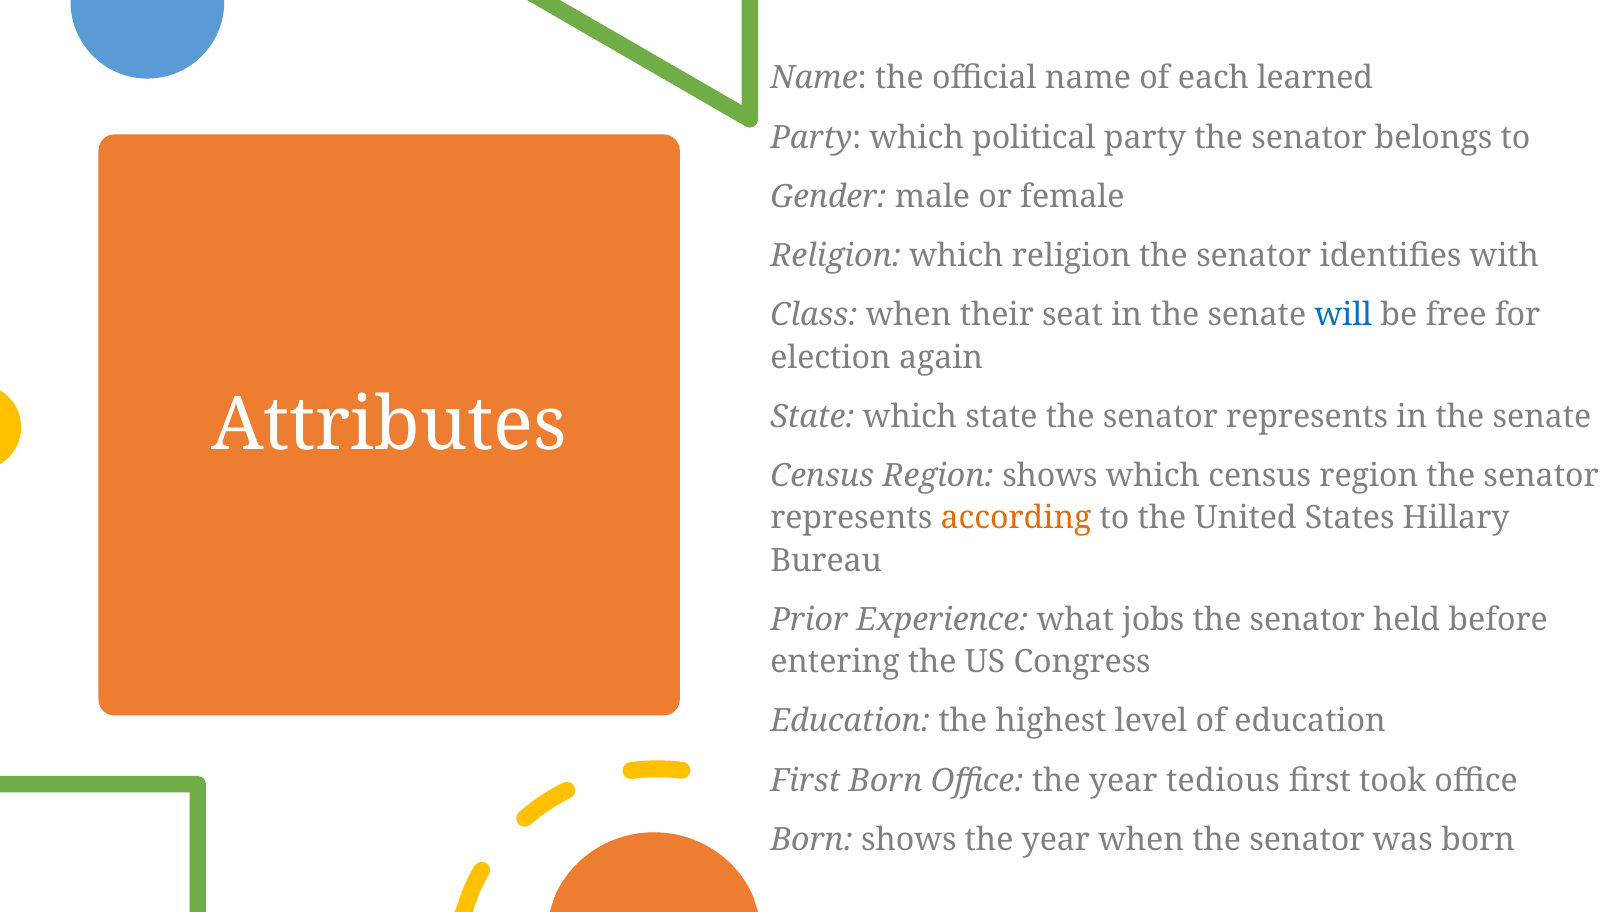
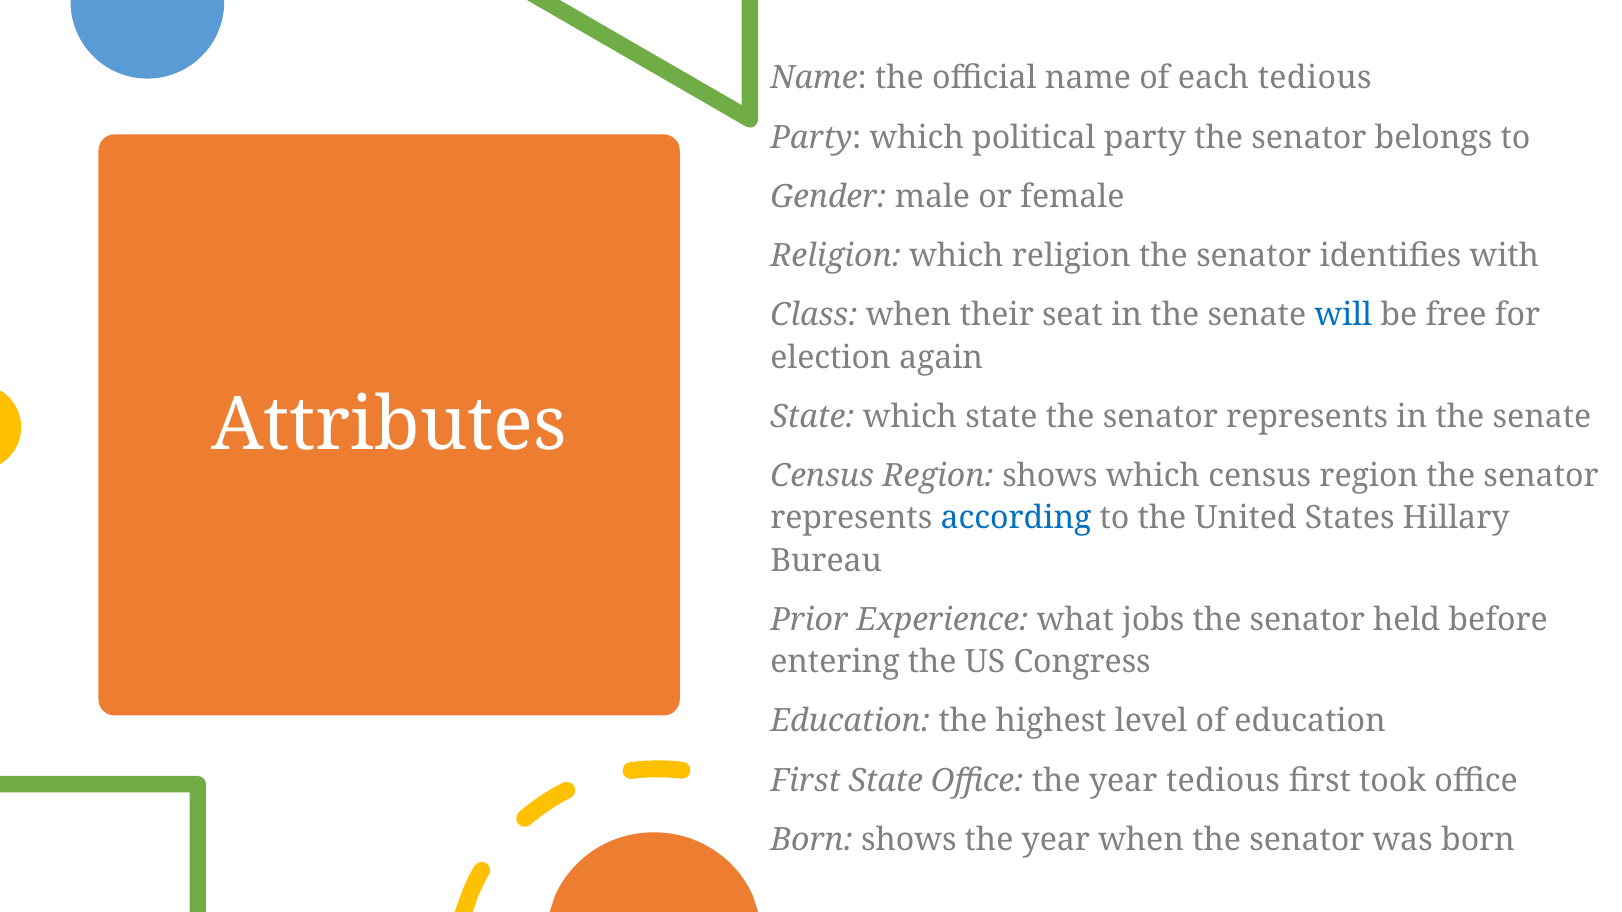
each learned: learned -> tedious
according colour: orange -> blue
First Born: Born -> State
